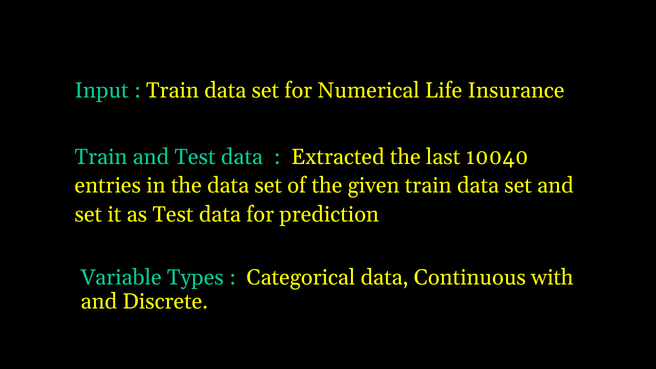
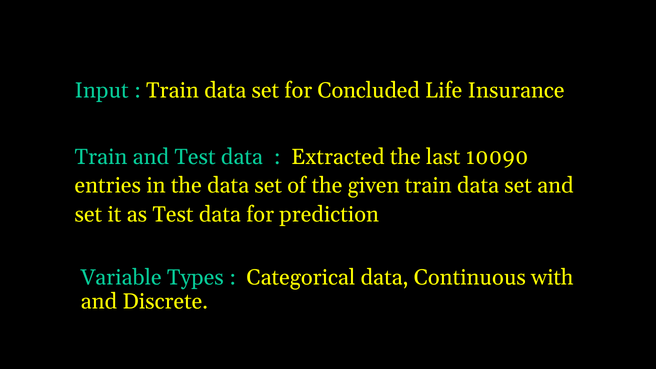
Numerical: Numerical -> Concluded
10040: 10040 -> 10090
